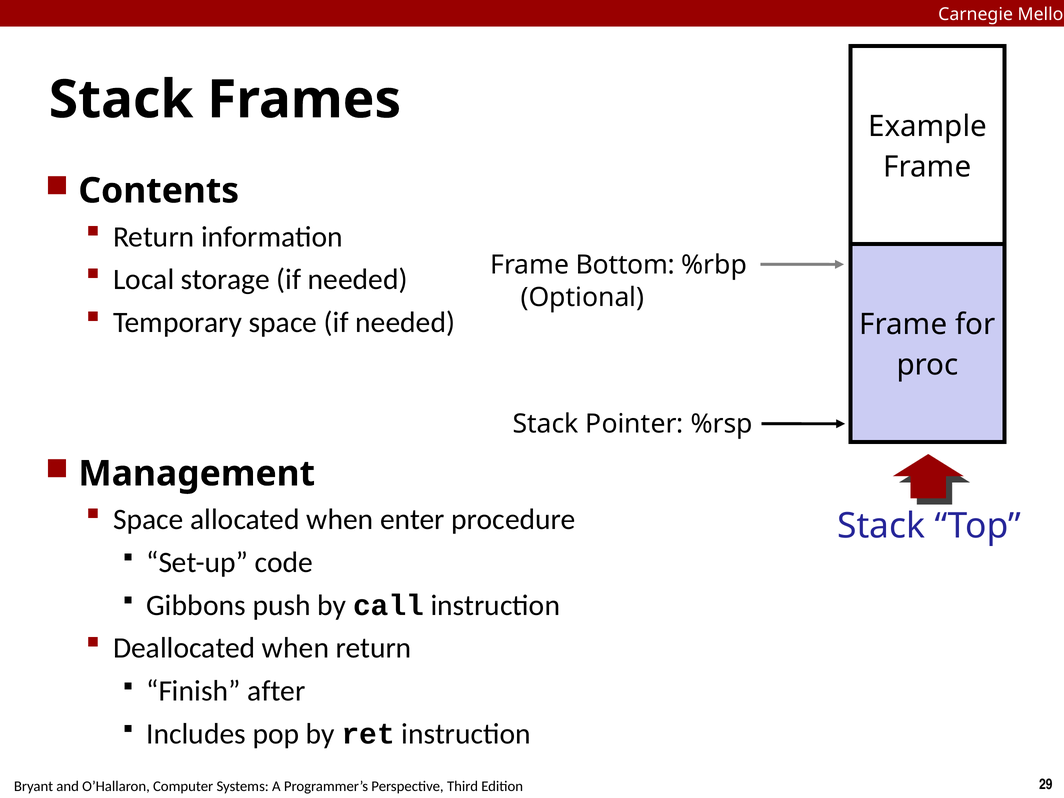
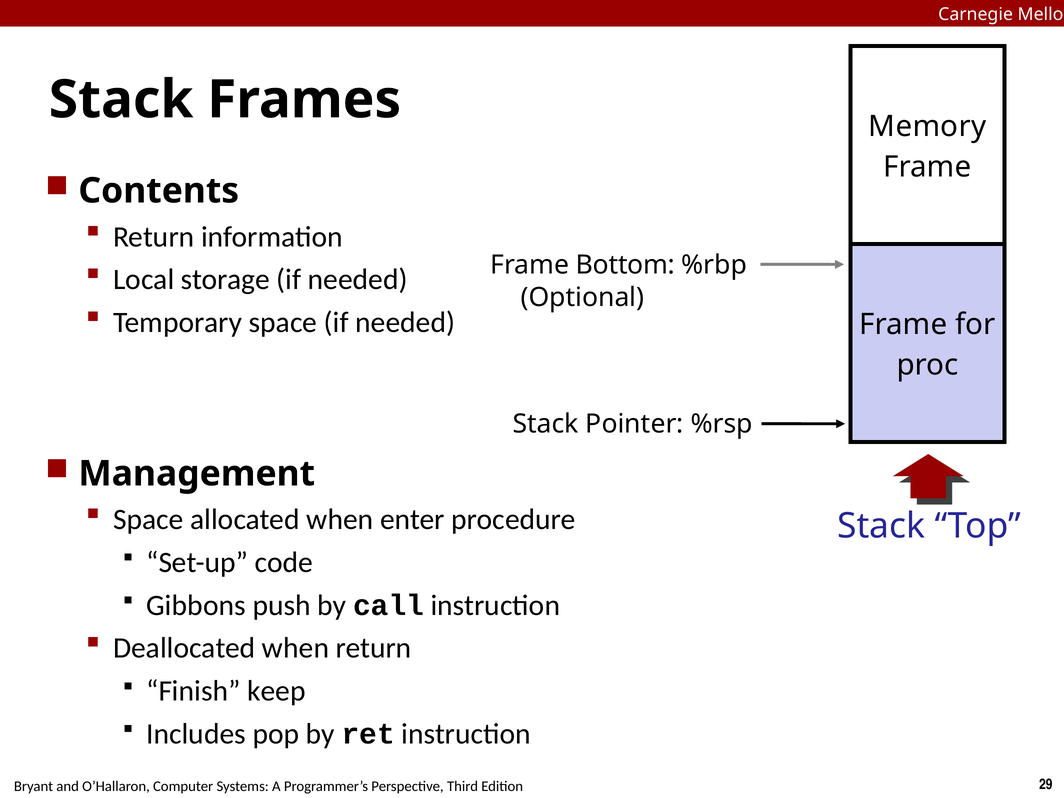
Example: Example -> Memory
after: after -> keep
